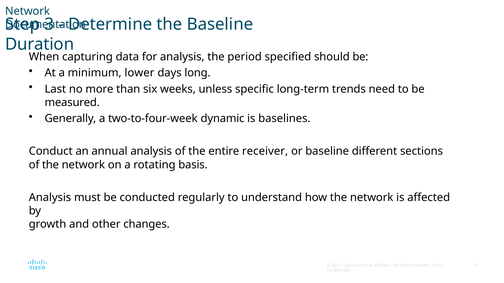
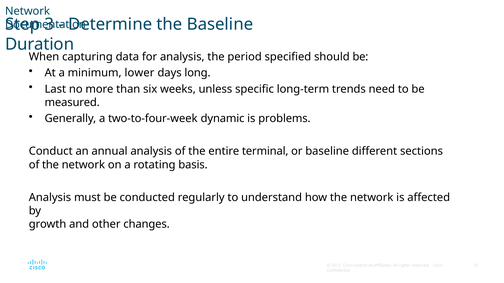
baselines: baselines -> problems
receiver: receiver -> terminal
